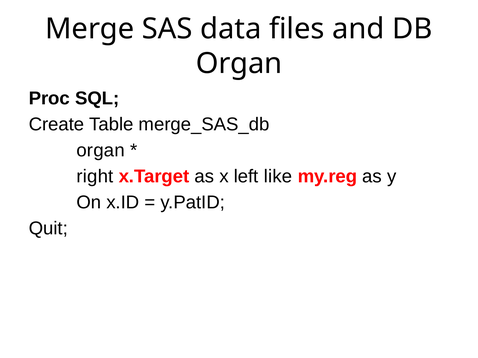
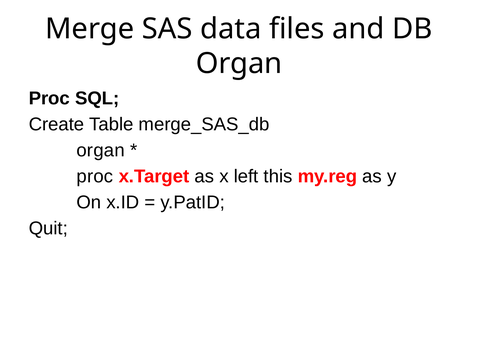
right at (95, 177): right -> proc
like: like -> this
